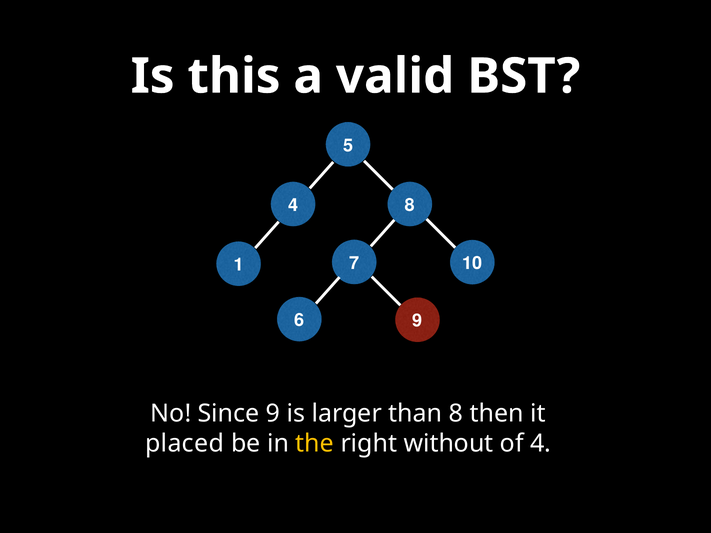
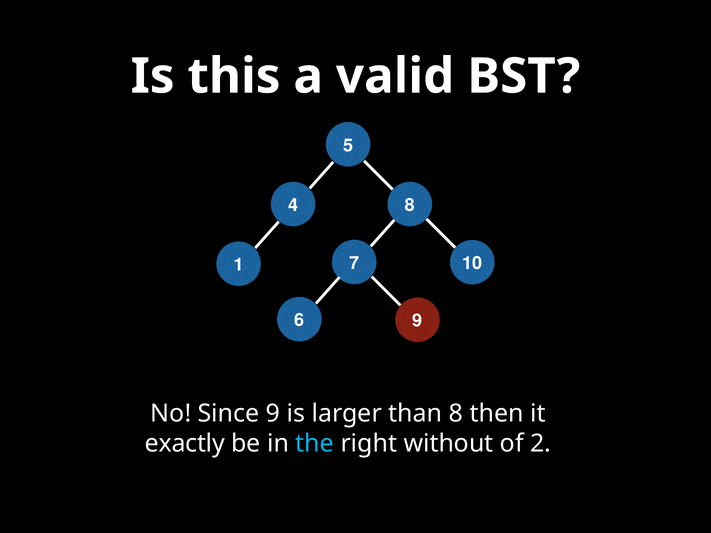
placed: placed -> exactly
the colour: yellow -> light blue
of 4: 4 -> 2
